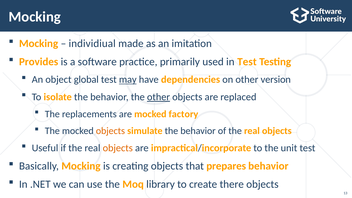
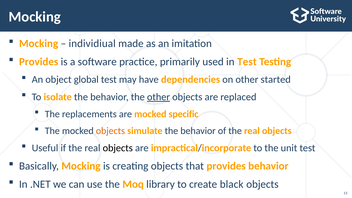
may underline: present -> none
version: version -> started
factory: factory -> specific
objects at (118, 148) colour: orange -> black
that prepares: prepares -> provides
there: there -> black
